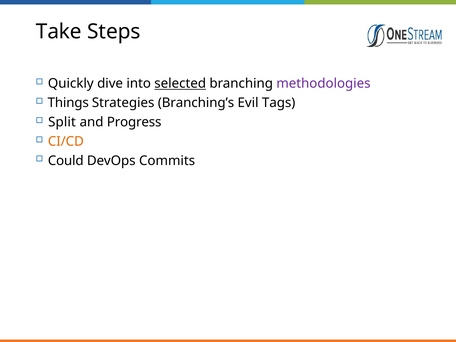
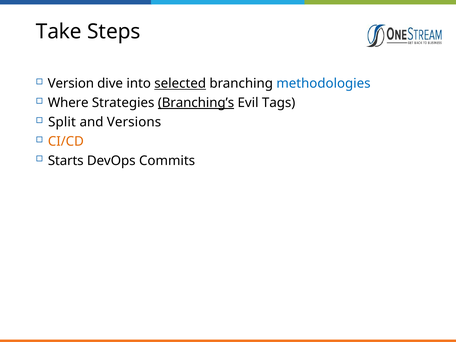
Quickly: Quickly -> Version
methodologies colour: purple -> blue
Things: Things -> Where
Branching’s underline: none -> present
Progress: Progress -> Versions
Could: Could -> Starts
